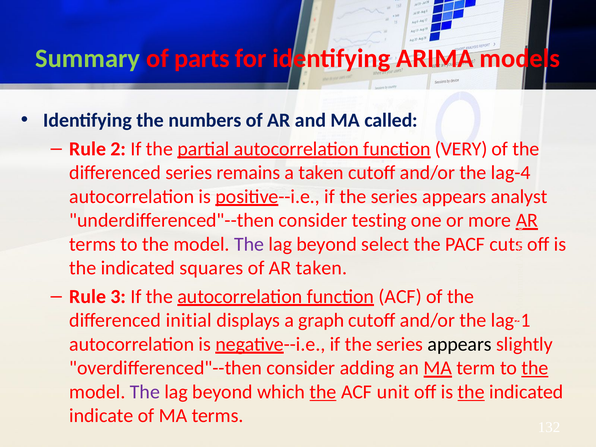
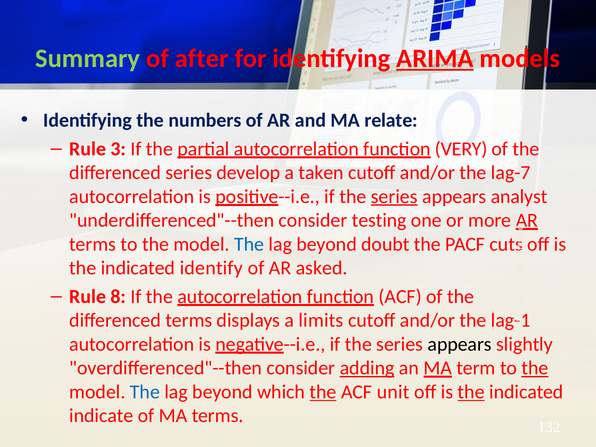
parts: parts -> after
ARIMA underline: none -> present
called: called -> relate
2: 2 -> 3
remains: remains -> develop
lag-4: lag-4 -> lag-7
series at (394, 197) underline: none -> present
The at (249, 244) colour: purple -> blue
select: select -> doubt
squares: squares -> identify
AR taken: taken -> asked
3: 3 -> 8
differenced initial: initial -> terms
graph: graph -> limits
adding underline: none -> present
The at (145, 392) colour: purple -> blue
